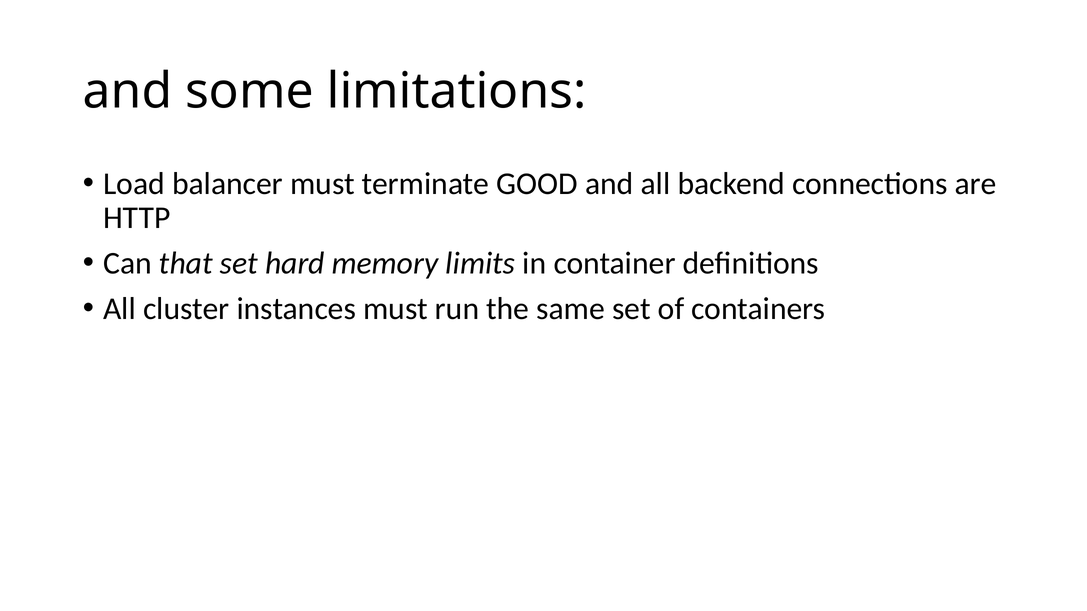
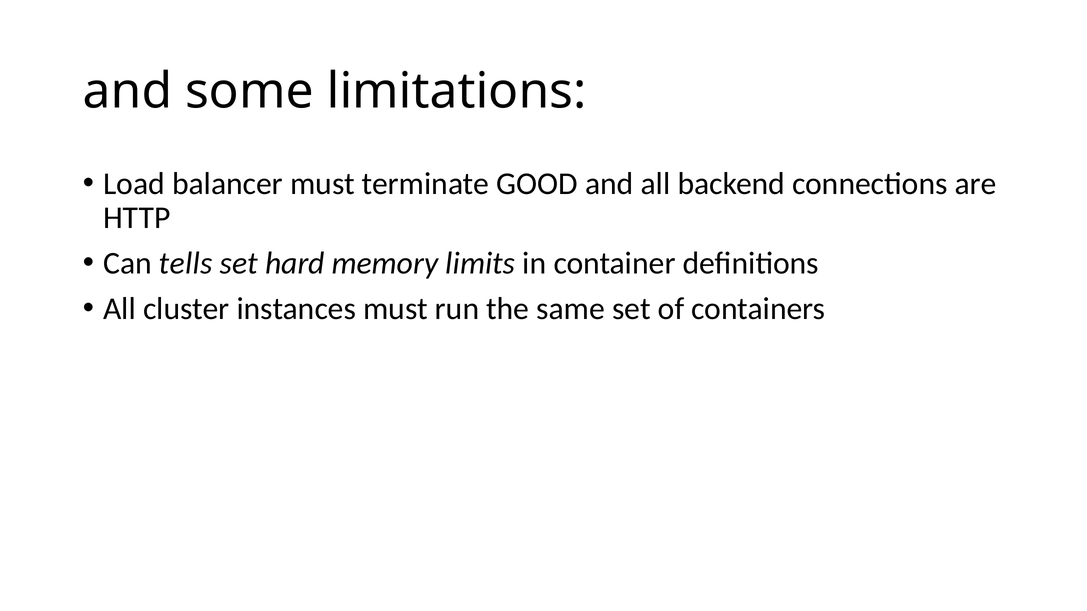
that: that -> tells
